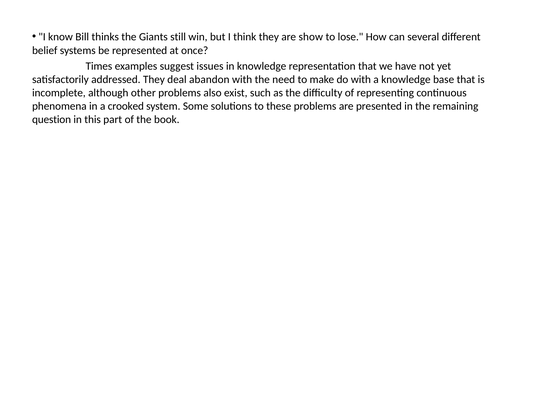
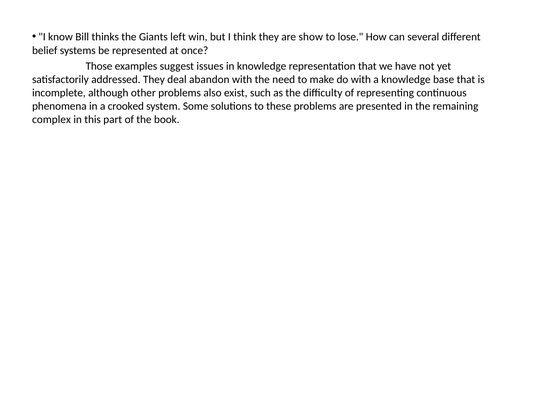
still: still -> left
Times: Times -> Those
question: question -> complex
